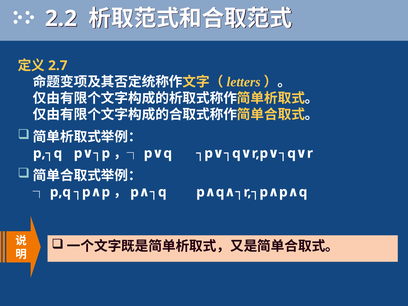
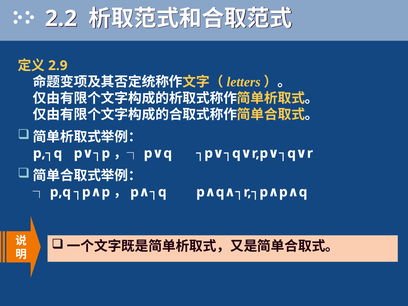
2.7: 2.7 -> 2.9
